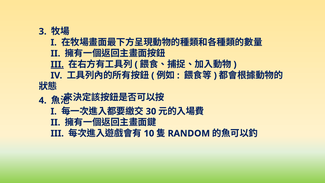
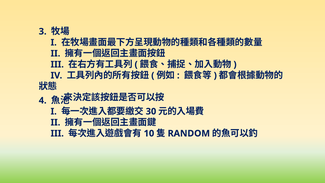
III at (57, 64) underline: present -> none
